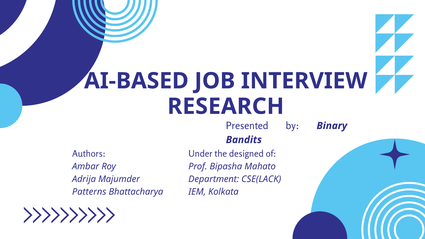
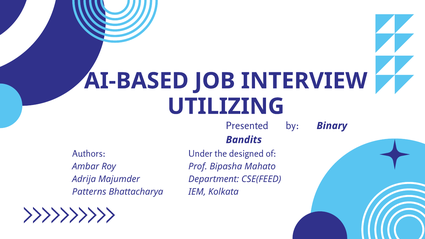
RESEARCH: RESEARCH -> UTILIZING
CSE(LACK: CSE(LACK -> CSE(FEED
